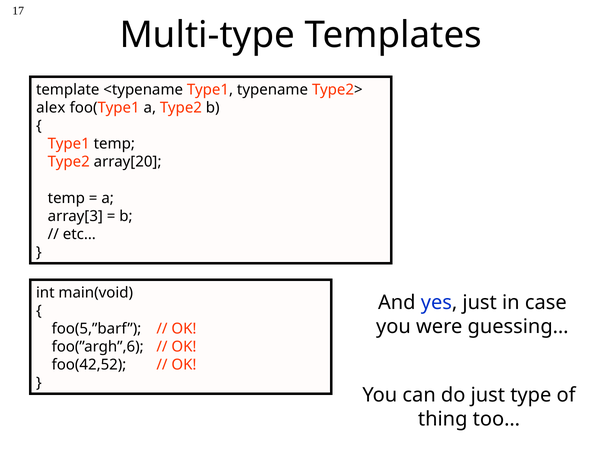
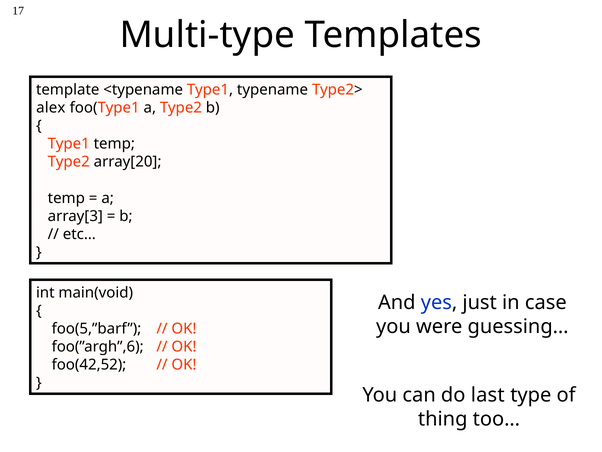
do just: just -> last
